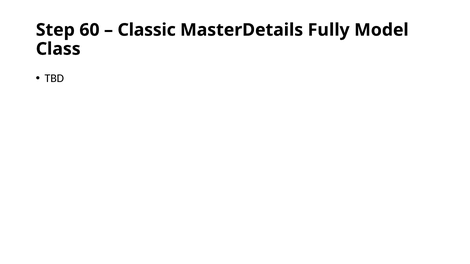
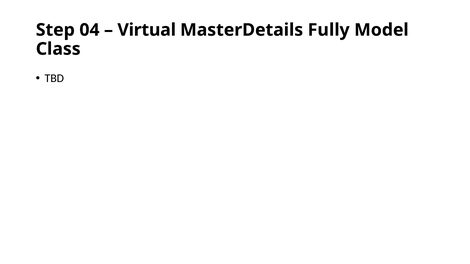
60: 60 -> 04
Classic: Classic -> Virtual
